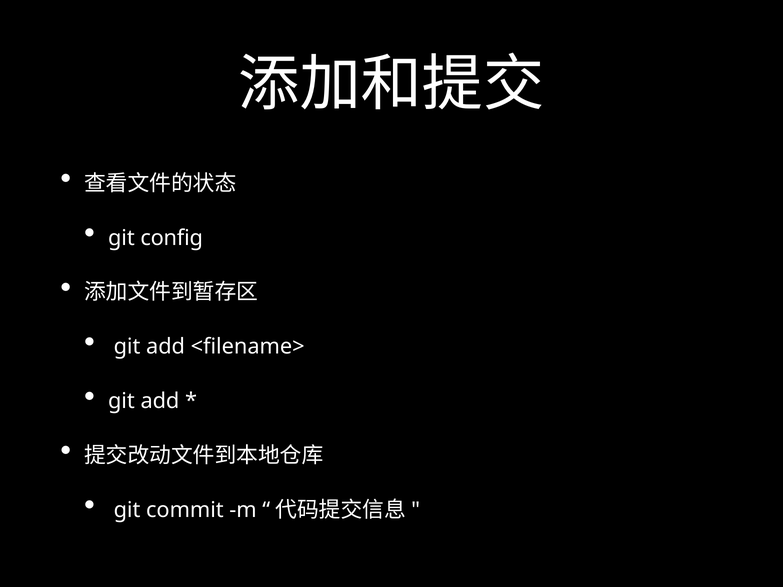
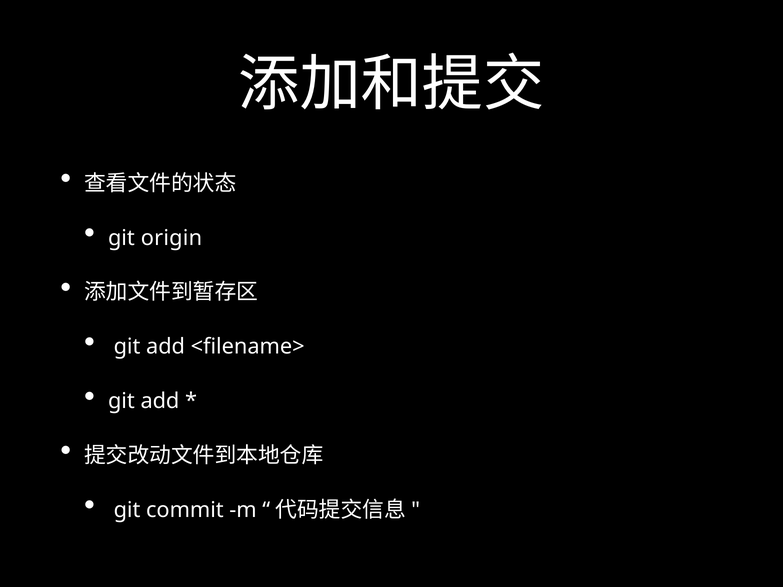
config: config -> origin
